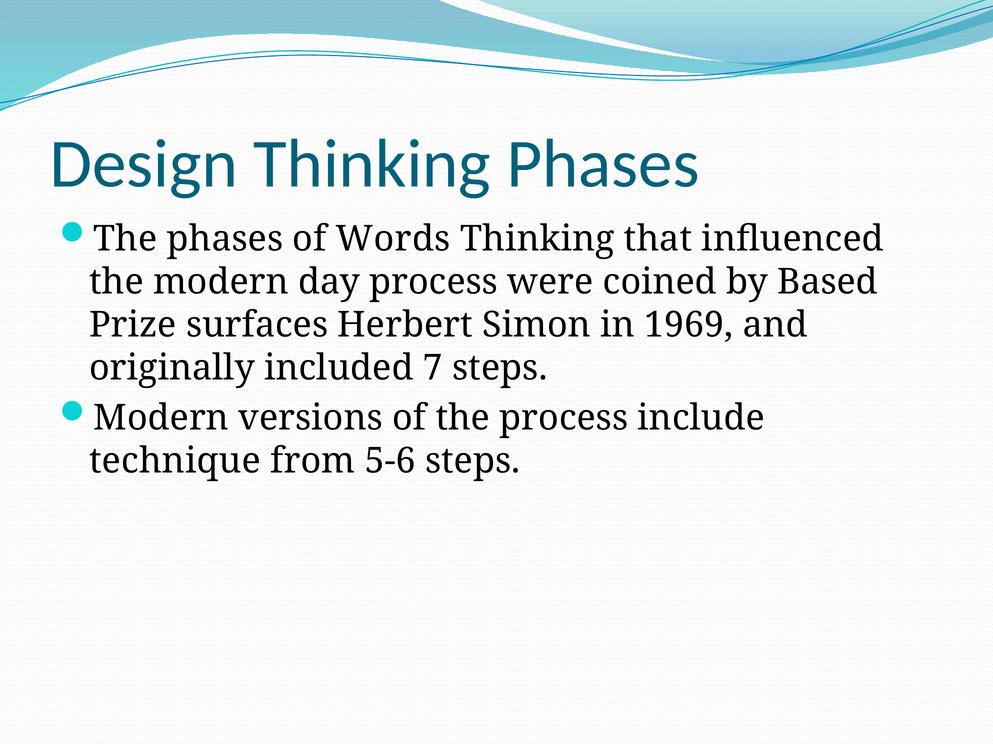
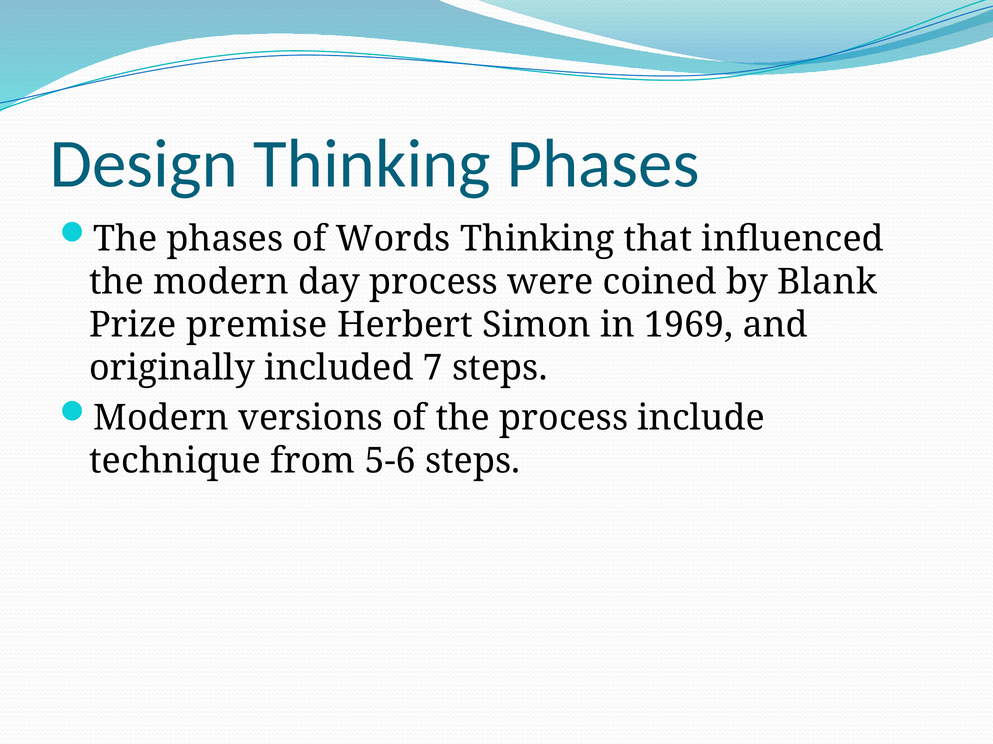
Based: Based -> Blank
surfaces: surfaces -> premise
